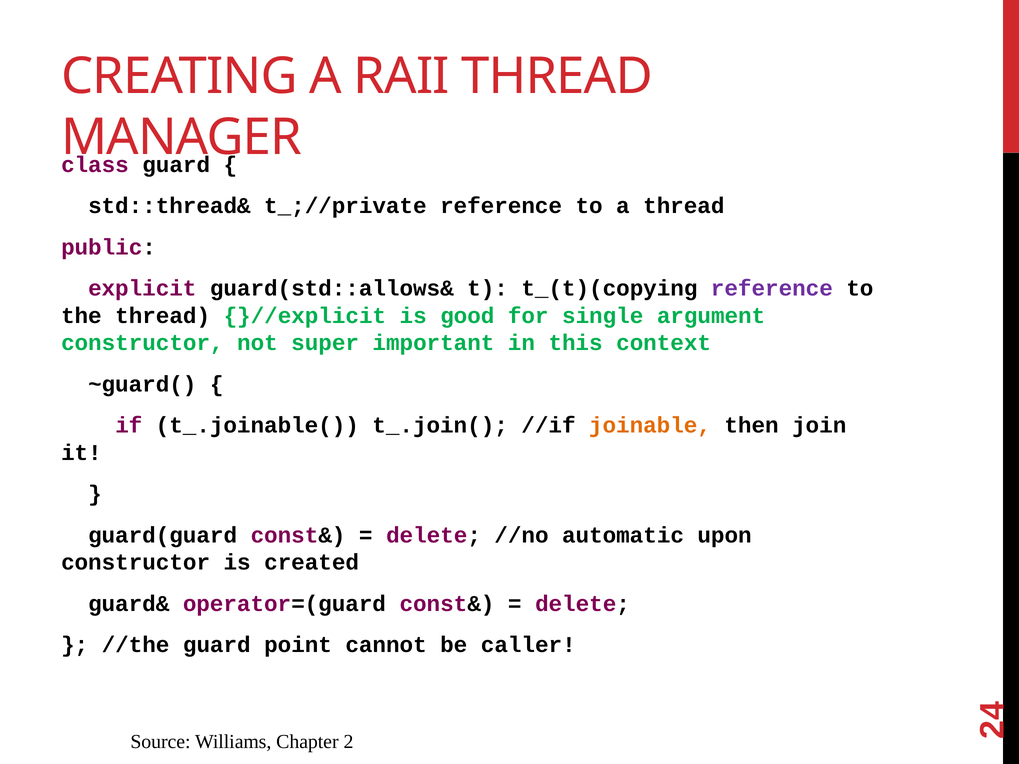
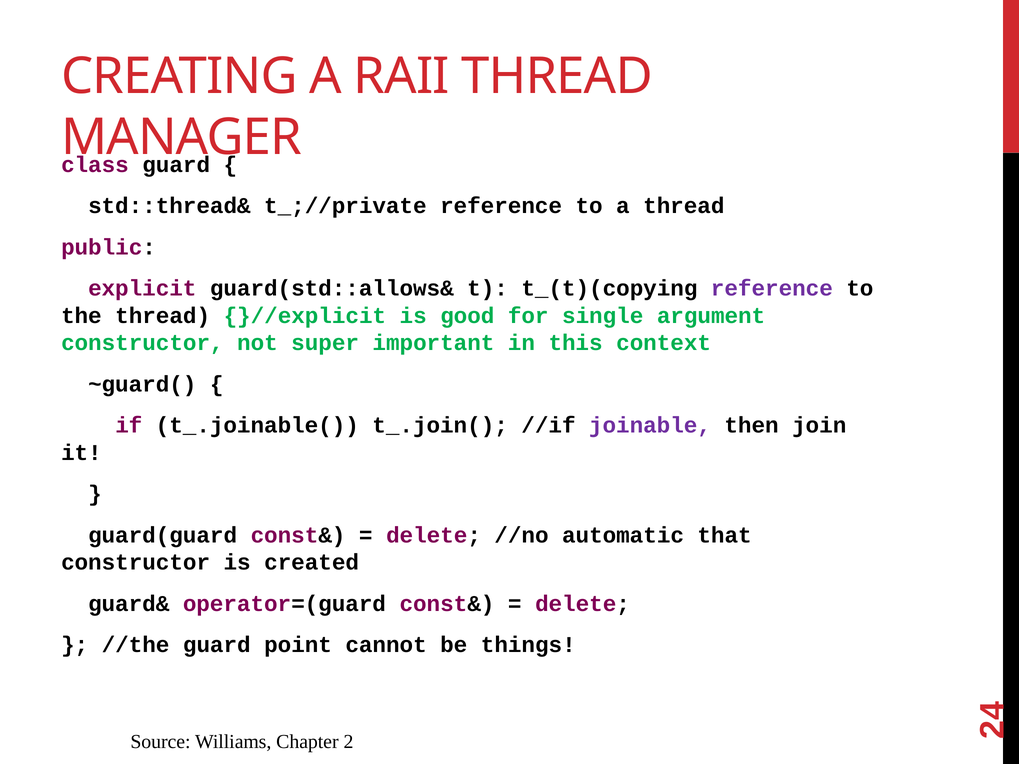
joinable colour: orange -> purple
upon: upon -> that
caller: caller -> things
